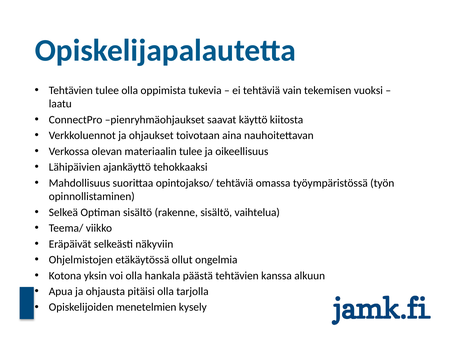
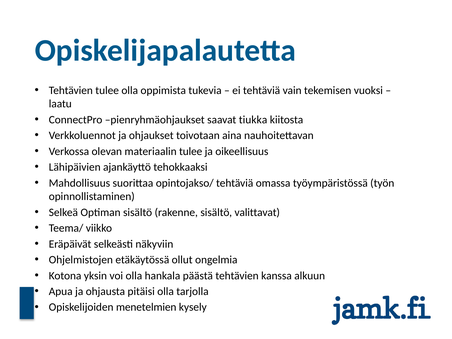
käyttö: käyttö -> tiukka
vaihtelua: vaihtelua -> valittavat
